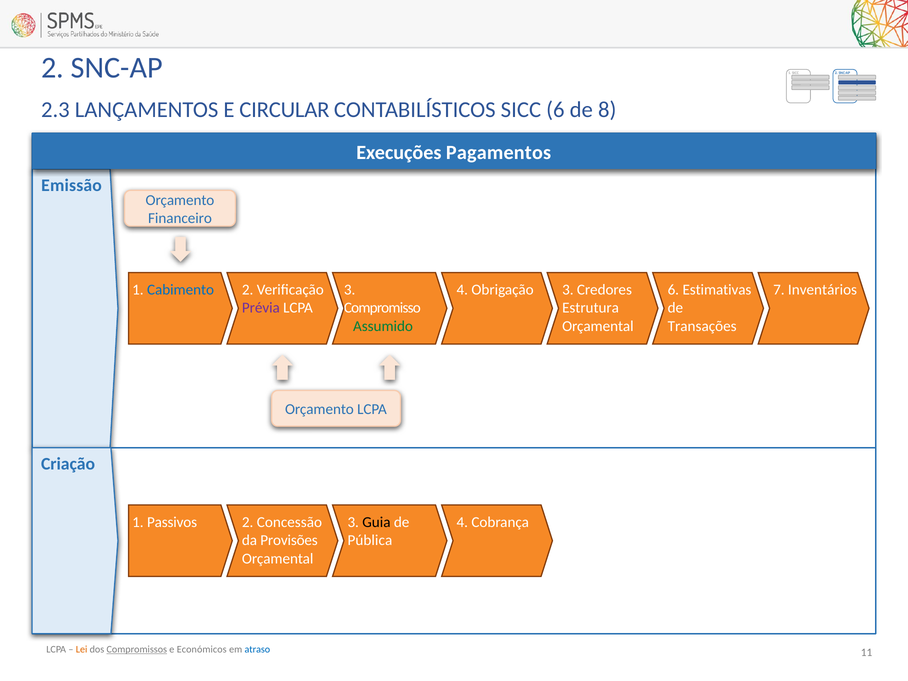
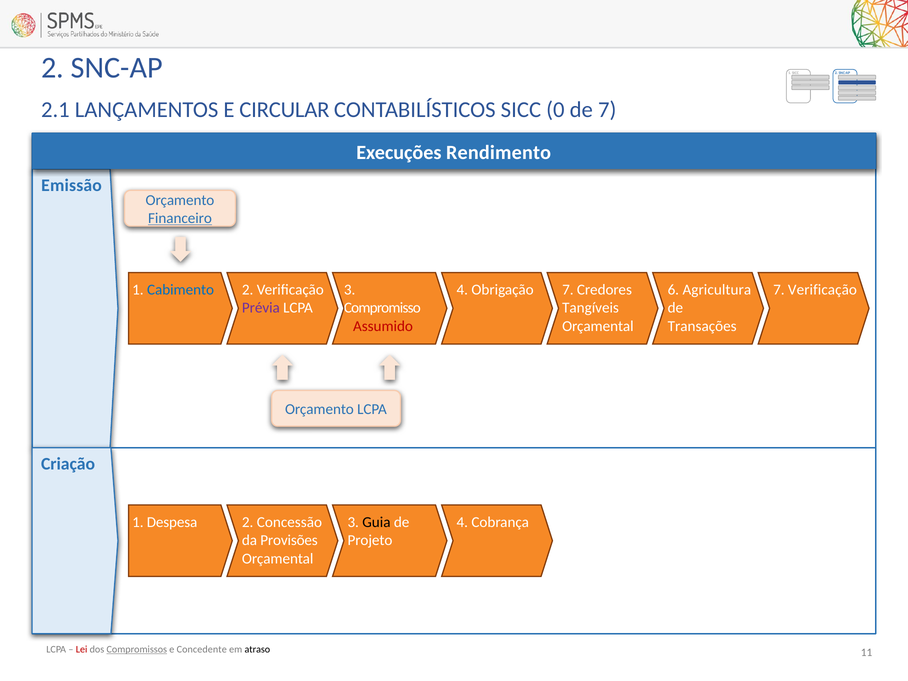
2.3: 2.3 -> 2.1
SICC 6: 6 -> 0
de 8: 8 -> 7
Pagamentos: Pagamentos -> Rendimento
Financeiro underline: none -> present
Obrigação 3: 3 -> 7
Estimativas: Estimativas -> Agricultura
7 Inventários: Inventários -> Verificação
Estrutura: Estrutura -> Tangíveis
Assumido colour: green -> red
Passivos: Passivos -> Despesa
Pública: Pública -> Projeto
Lei colour: orange -> red
Económicos: Económicos -> Concedente
atraso colour: blue -> black
